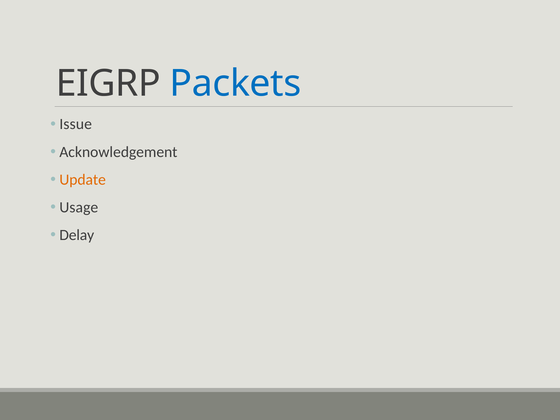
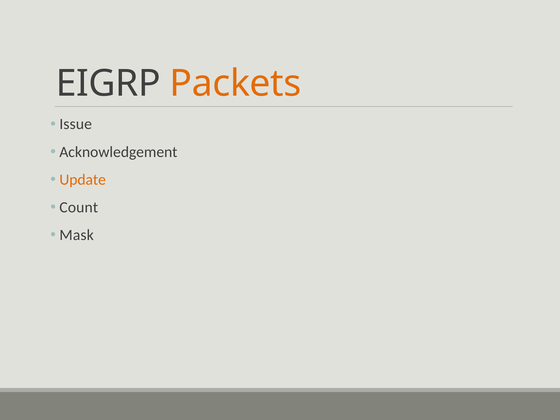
Packets colour: blue -> orange
Usage: Usage -> Count
Delay: Delay -> Mask
